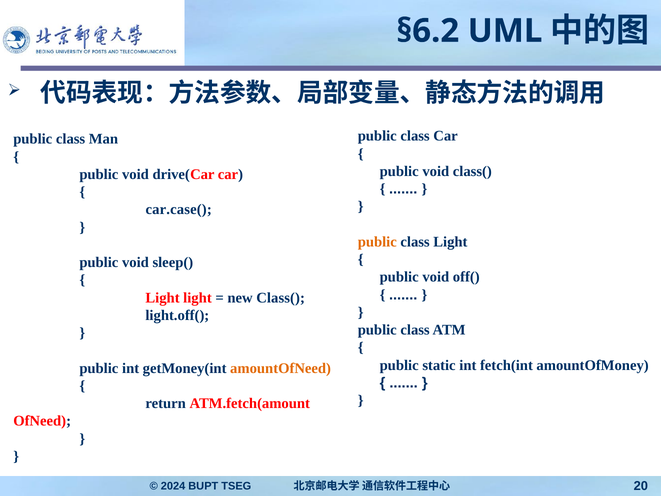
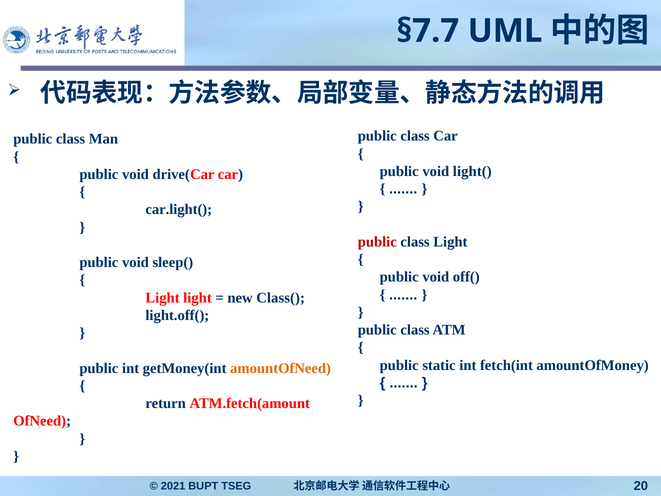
§6.2: §6.2 -> §7.7
void class(: class( -> light(
car.case(: car.case( -> car.light(
public at (377, 242) colour: orange -> red
2024: 2024 -> 2021
